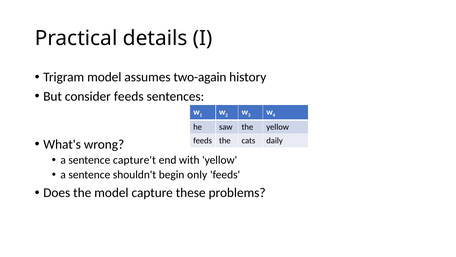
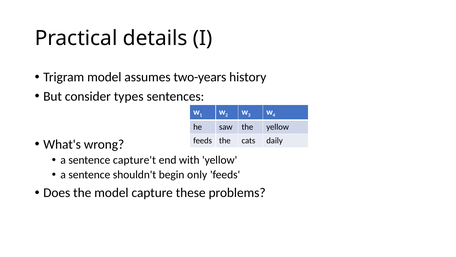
two-again: two-again -> two-years
consider feeds: feeds -> types
